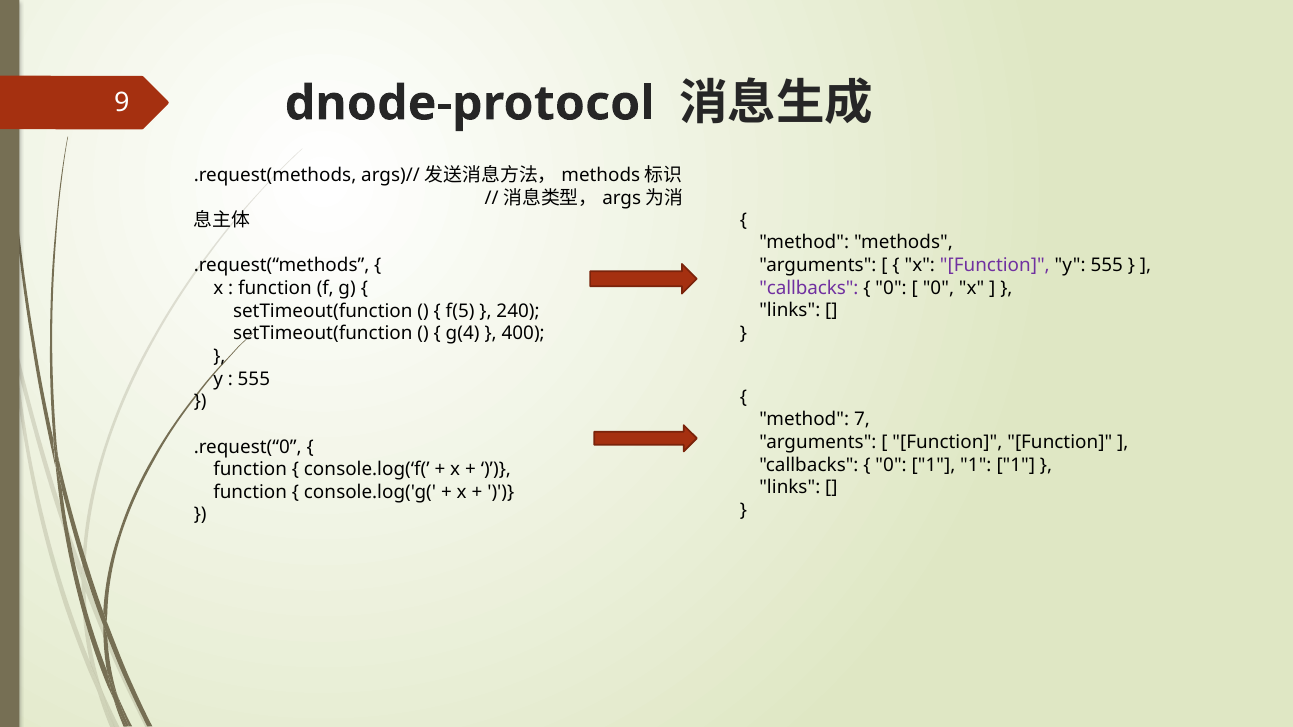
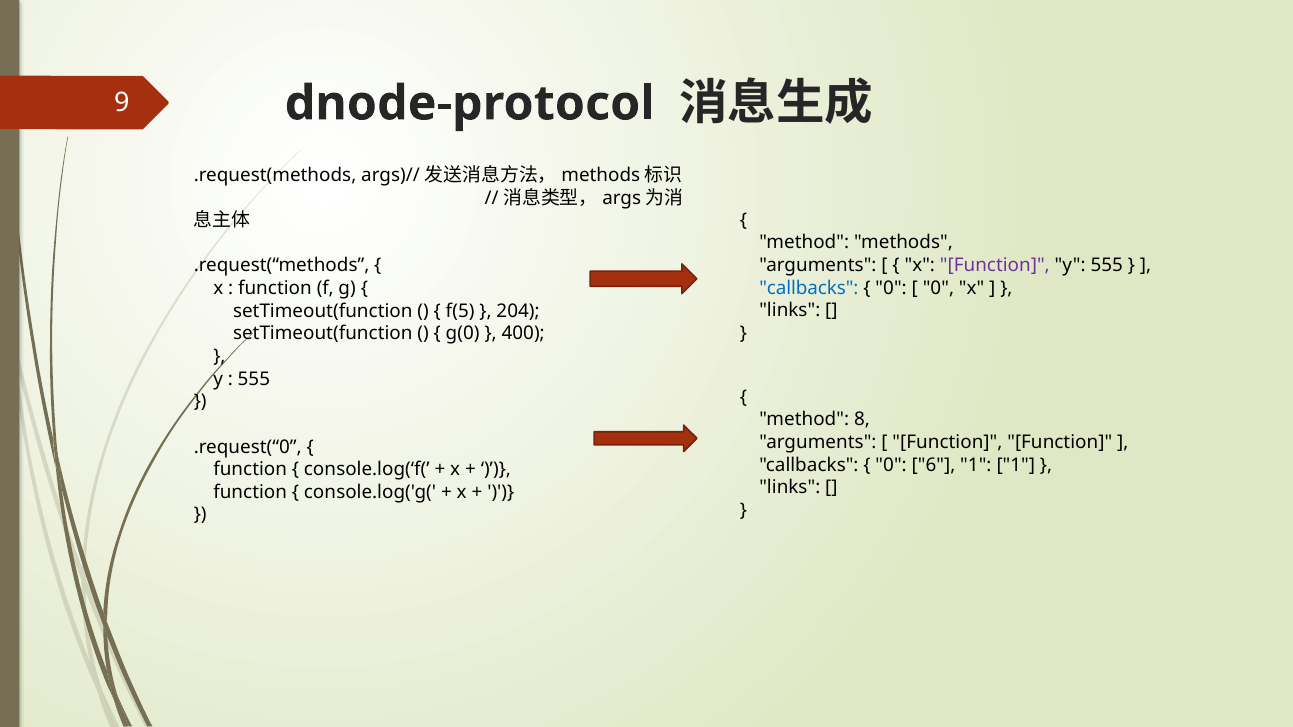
callbacks at (809, 288) colour: purple -> blue
240: 240 -> 204
g(4: g(4 -> g(0
7: 7 -> 8
0 1: 1 -> 6
